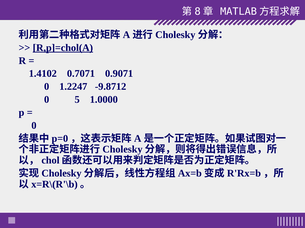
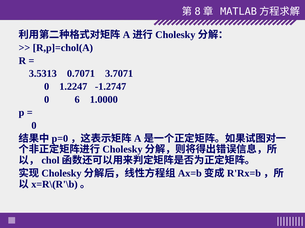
R,p]=chol(A underline: present -> none
1.4102: 1.4102 -> 3.5313
0.9071: 0.9071 -> 3.7071
-9.8712: -9.8712 -> -1.2747
5: 5 -> 6
